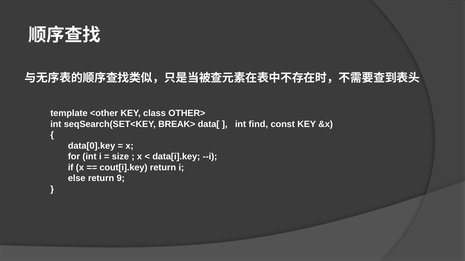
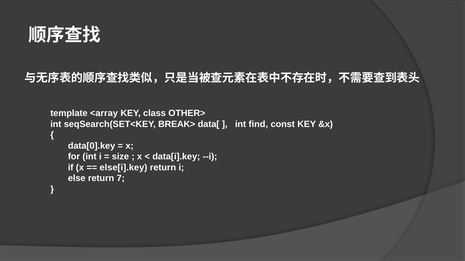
<other: <other -> <array
cout[i].key: cout[i].key -> else[i].key
9: 9 -> 7
